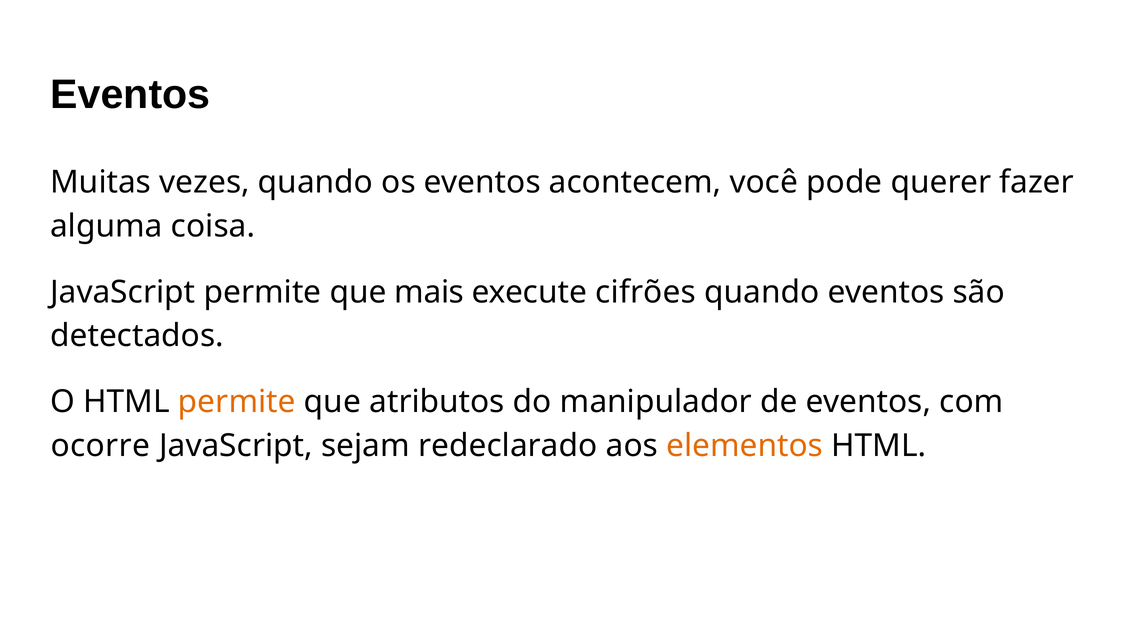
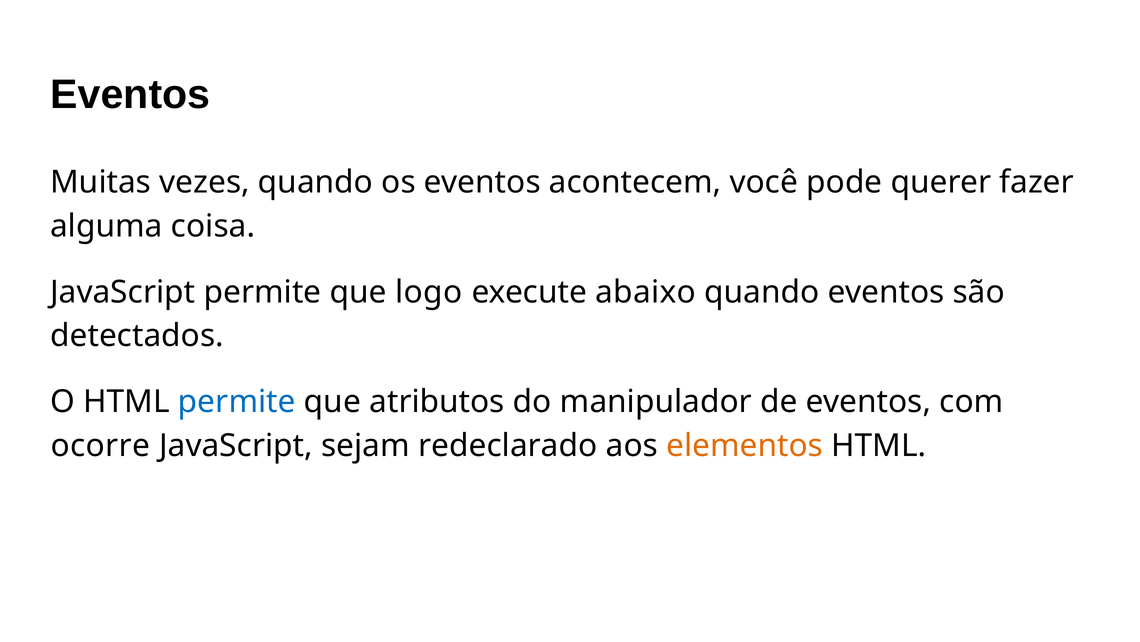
mais: mais -> logo
cifrões: cifrões -> abaixo
permite at (237, 401) colour: orange -> blue
